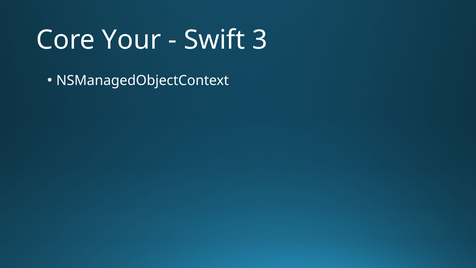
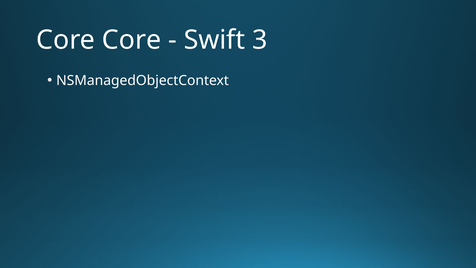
Core Your: Your -> Core
